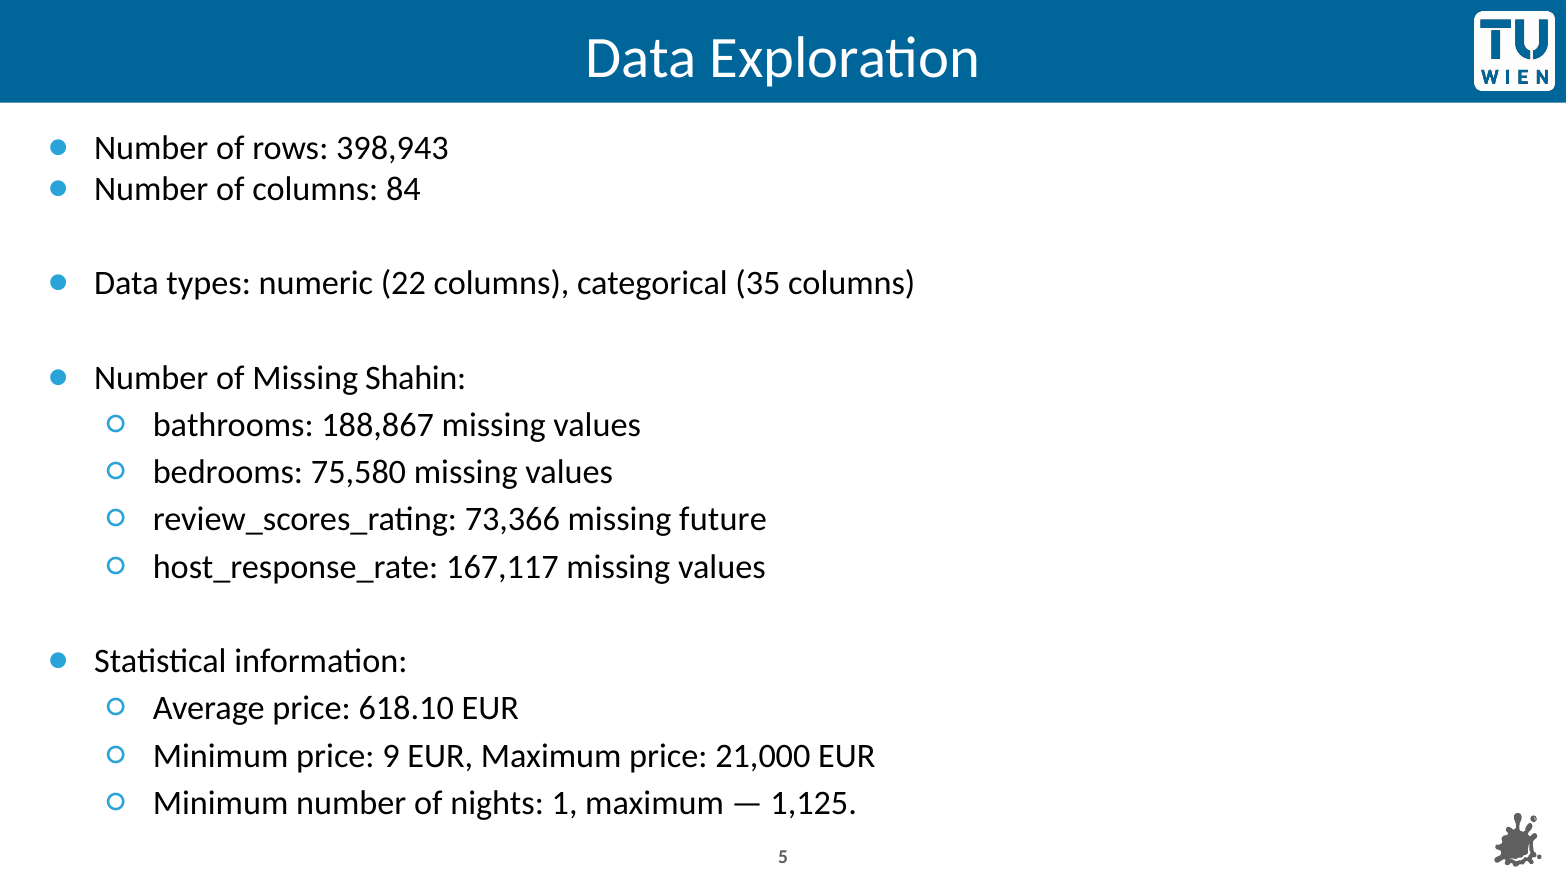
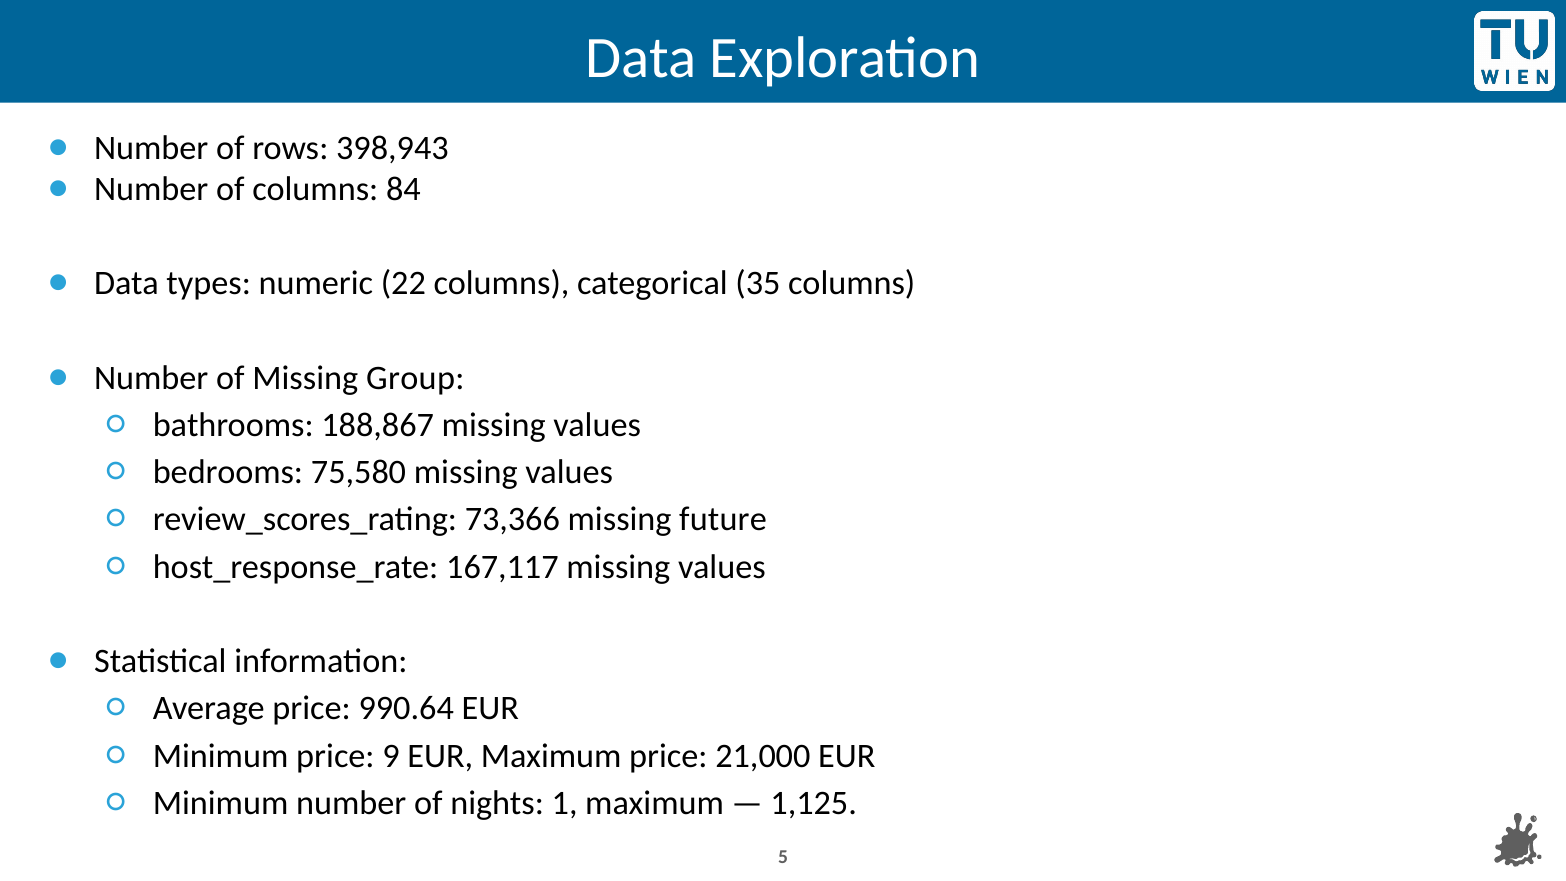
Shahin: Shahin -> Group
618.10: 618.10 -> 990.64
